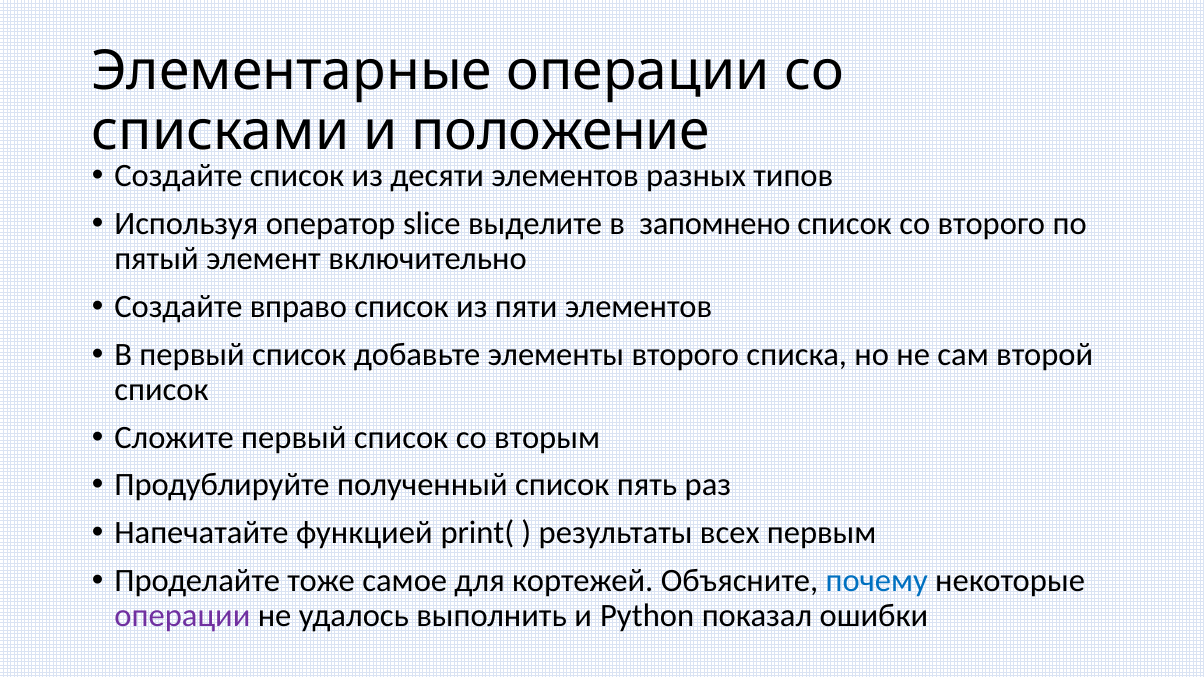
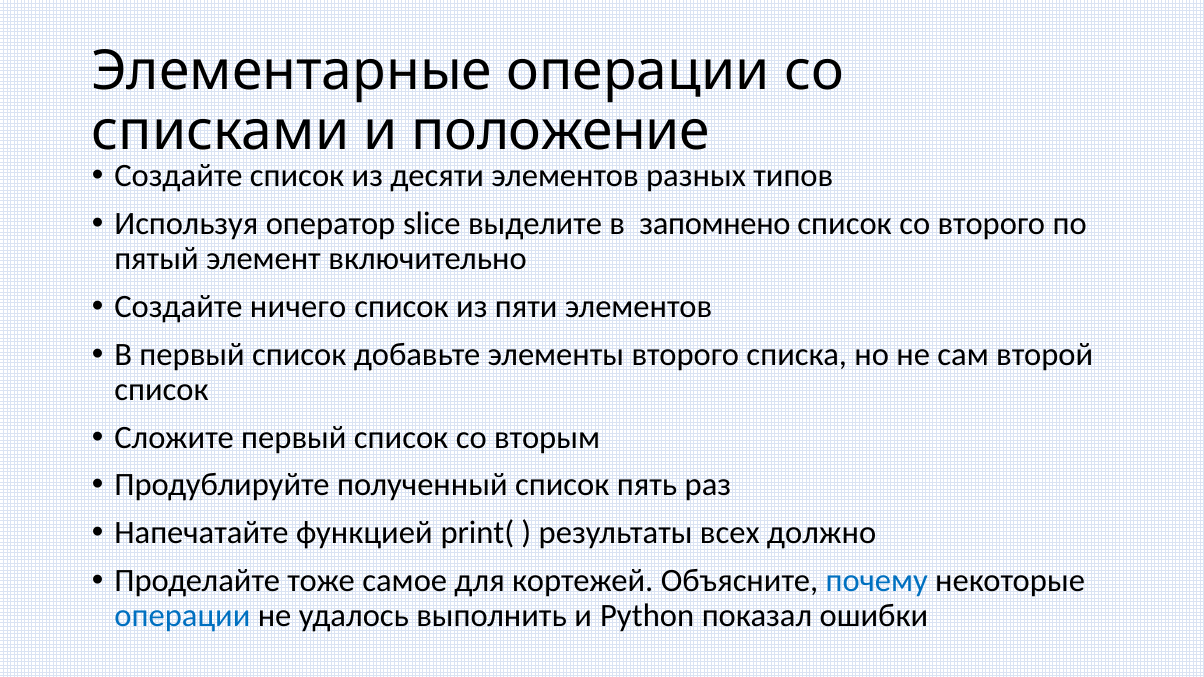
вправо: вправо -> ничего
первым: первым -> должно
операции at (182, 616) colour: purple -> blue
